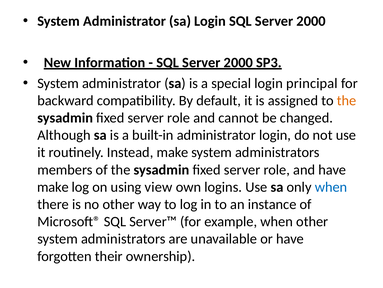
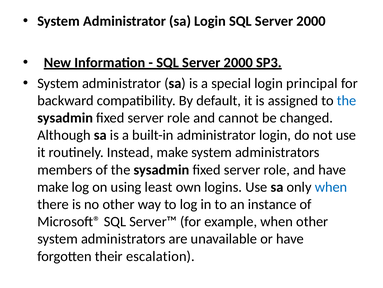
the at (347, 100) colour: orange -> blue
view: view -> least
ownership: ownership -> escalation
